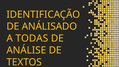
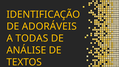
ANÁLISADO: ANÁLISADO -> ADORÁVEIS
